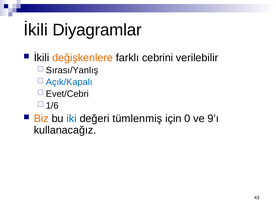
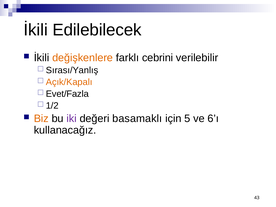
Diyagramlar: Diyagramlar -> Edilebilecek
Açık/Kapalı colour: blue -> orange
Evet/Cebri: Evet/Cebri -> Evet/Fazla
1/6: 1/6 -> 1/2
iki colour: blue -> purple
tümlenmiş: tümlenmiş -> basamaklı
0: 0 -> 5
9’ı: 9’ı -> 6’ı
